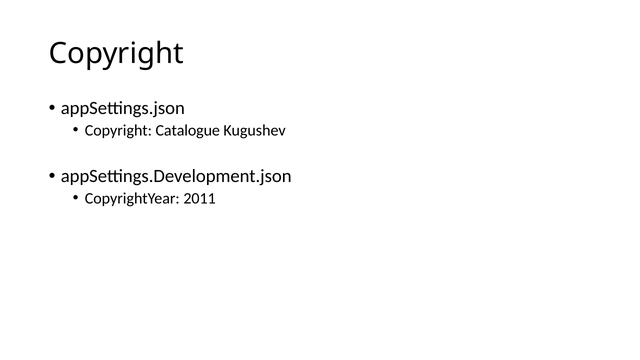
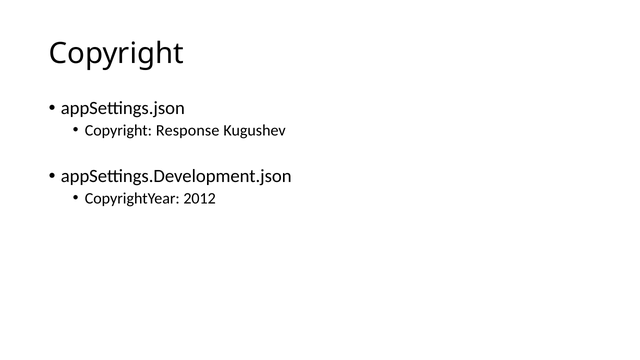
Catalogue: Catalogue -> Response
2011: 2011 -> 2012
